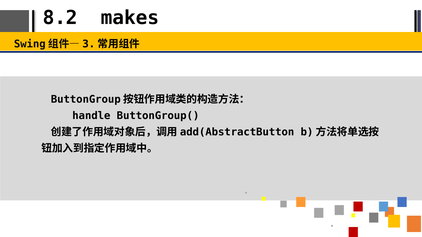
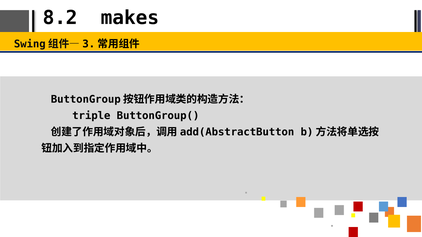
handle: handle -> triple
